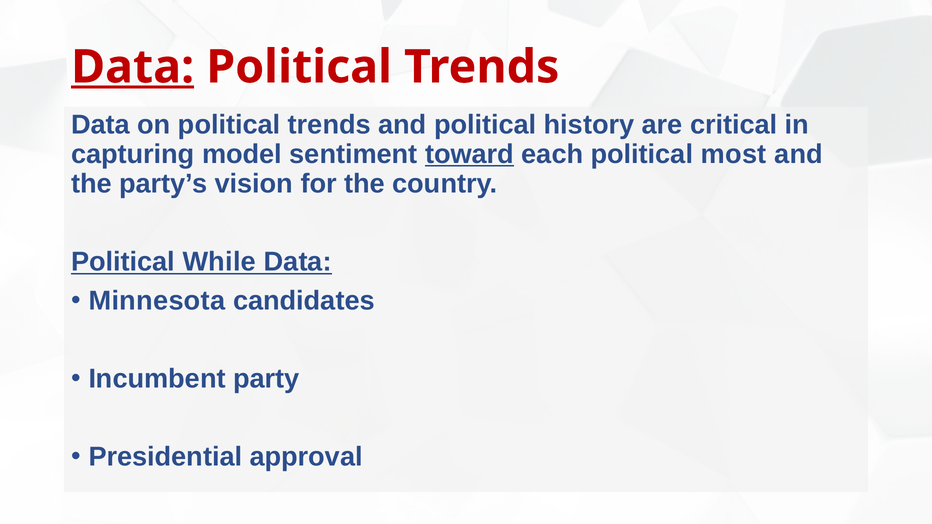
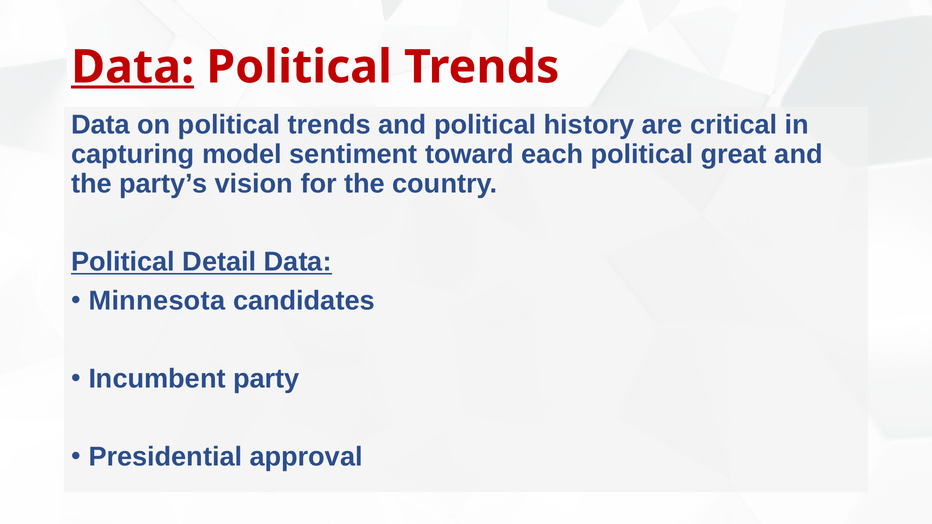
toward underline: present -> none
most: most -> great
While: While -> Detail
